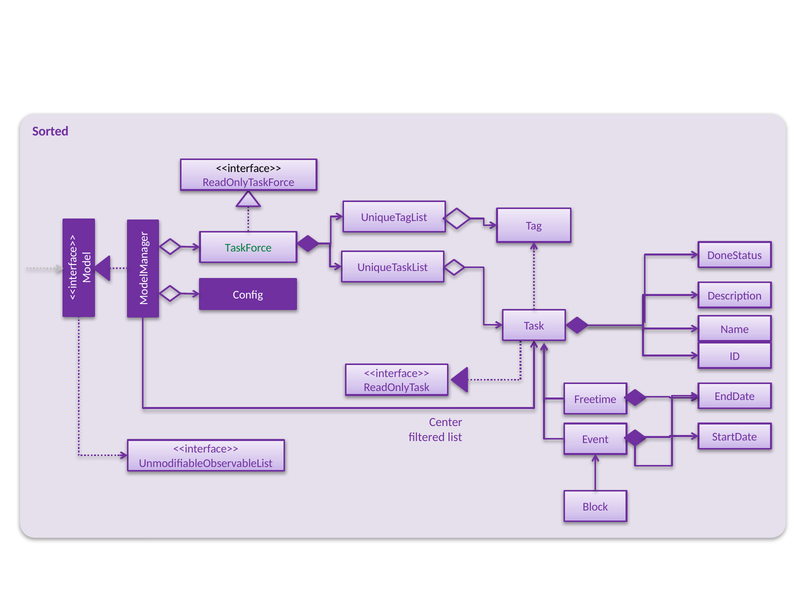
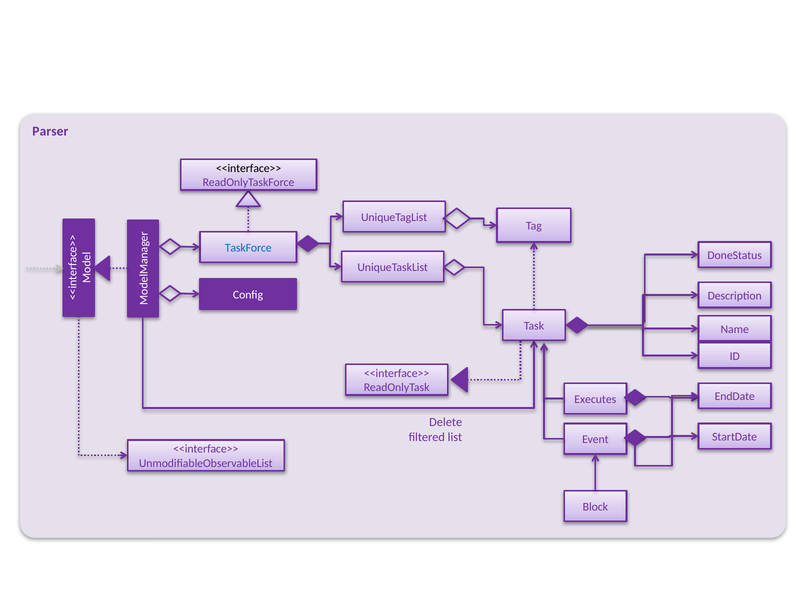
Sorted: Sorted -> Parser
TaskForce colour: green -> blue
Freetime: Freetime -> Executes
Center: Center -> Delete
